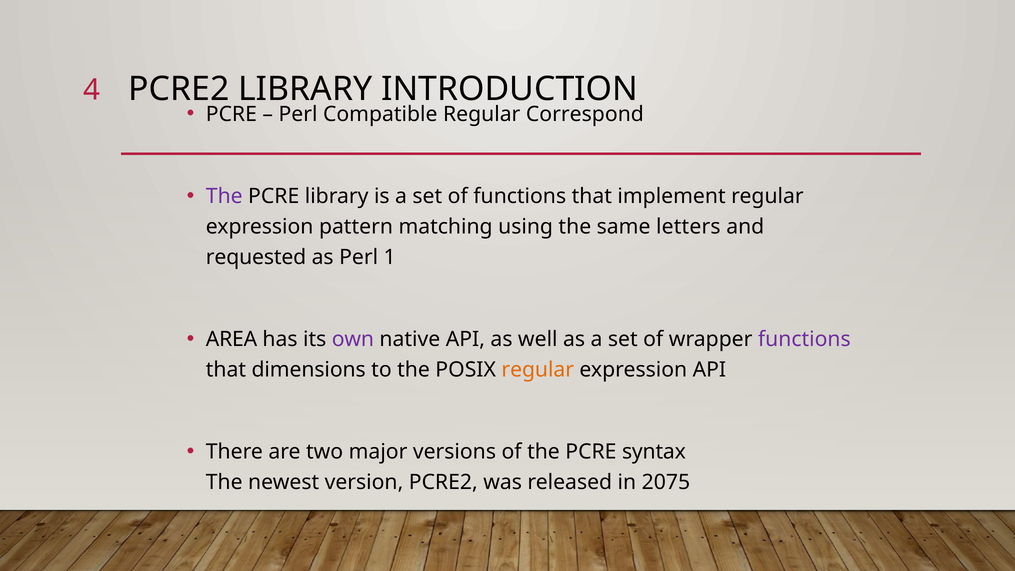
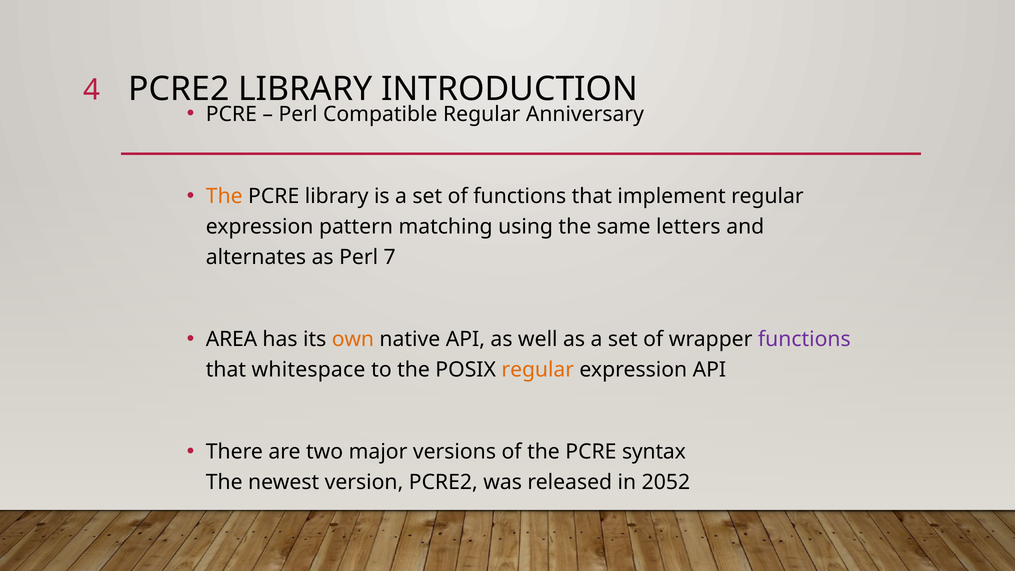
Correspond: Correspond -> Anniversary
The at (224, 196) colour: purple -> orange
requested: requested -> alternates
1: 1 -> 7
own colour: purple -> orange
dimensions: dimensions -> whitespace
2075: 2075 -> 2052
